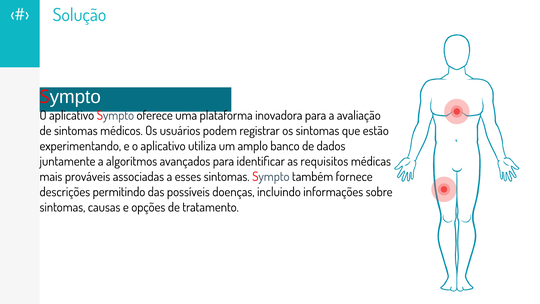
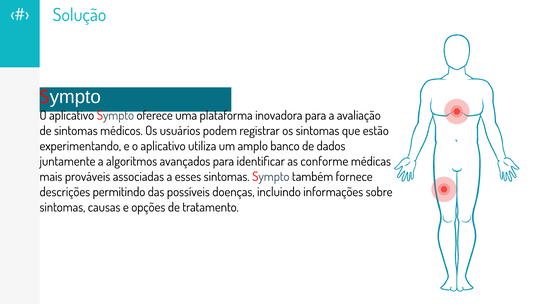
requisitos: requisitos -> conforme
